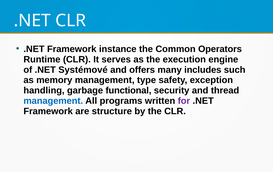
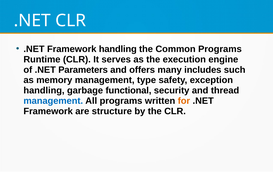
Framework instance: instance -> handling
Common Operators: Operators -> Programs
Systémové: Systémové -> Parameters
for colour: purple -> orange
